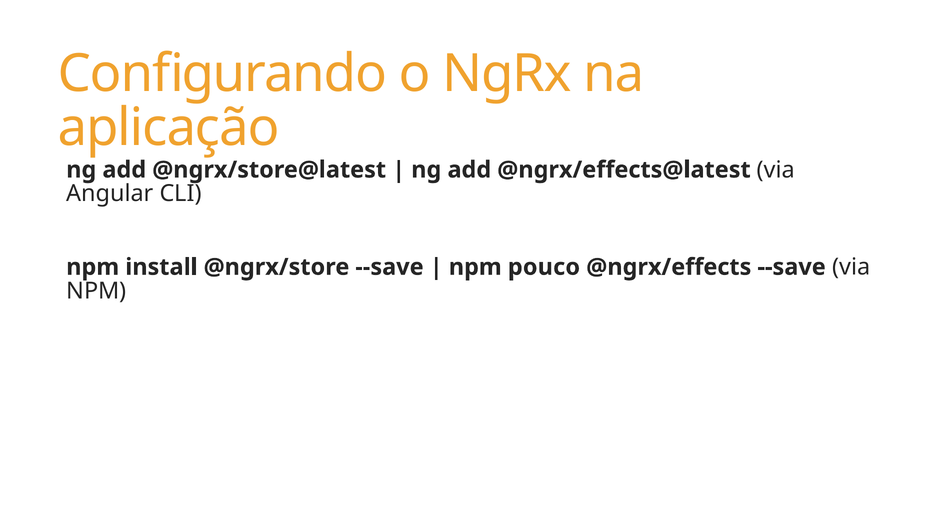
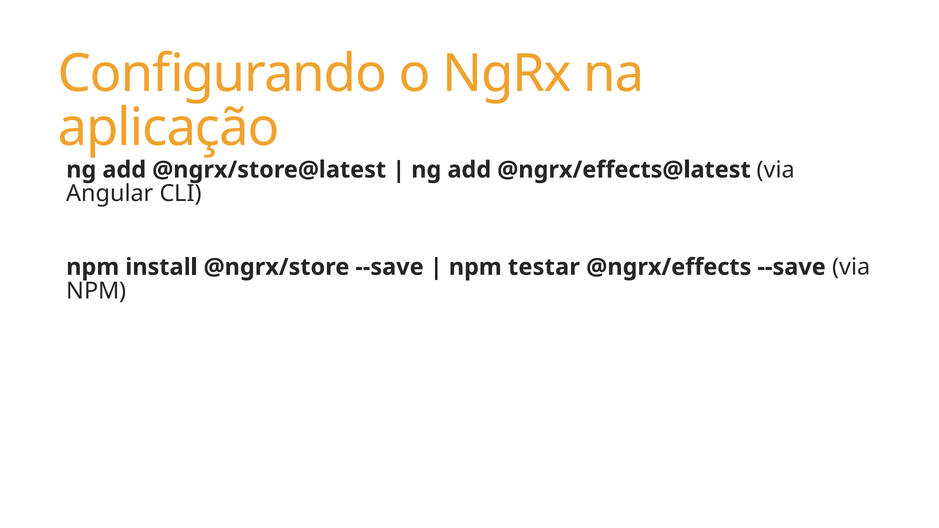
pouco: pouco -> testar
